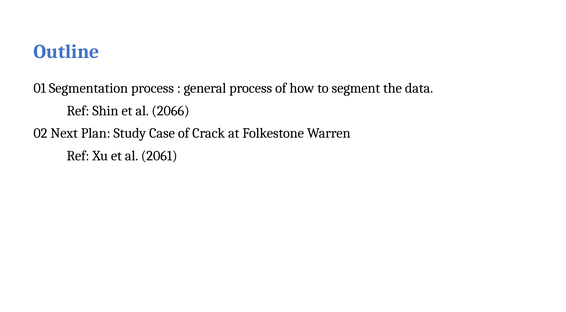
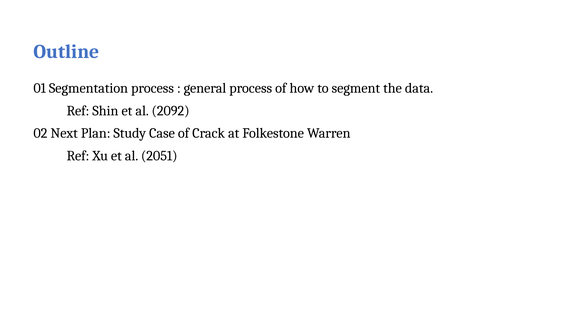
2066: 2066 -> 2092
2061: 2061 -> 2051
